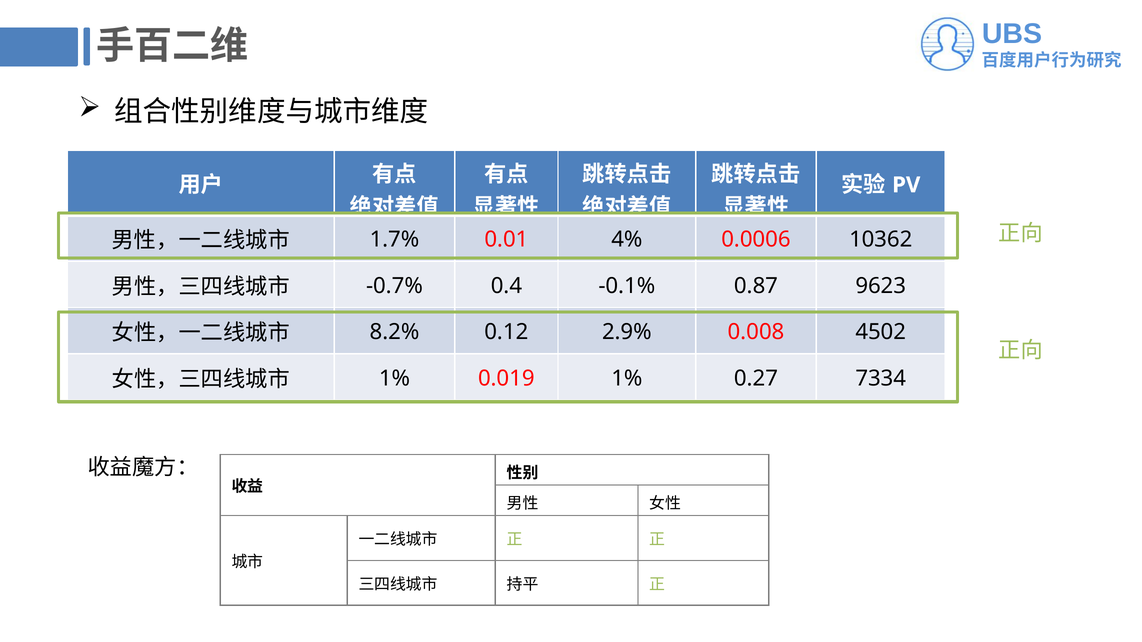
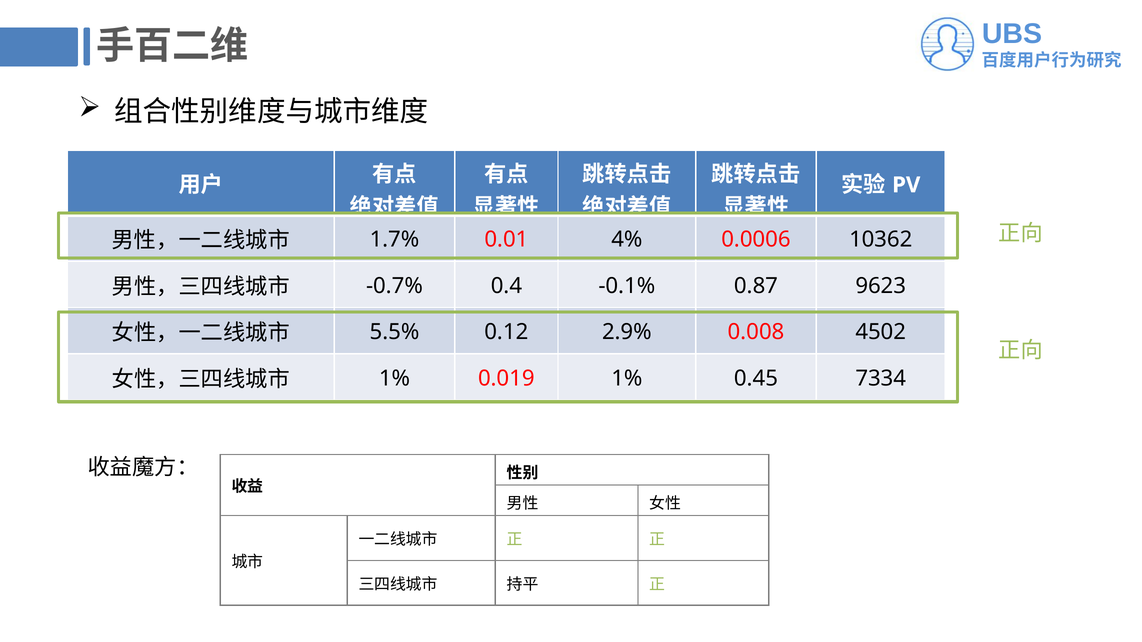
8.2%: 8.2% -> 5.5%
0.27: 0.27 -> 0.45
